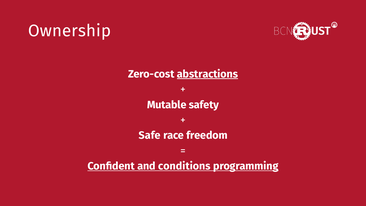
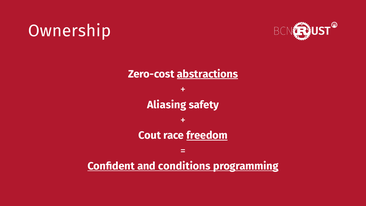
Mutable: Mutable -> Aliasing
Safe: Safe -> Cout
freedom underline: none -> present
